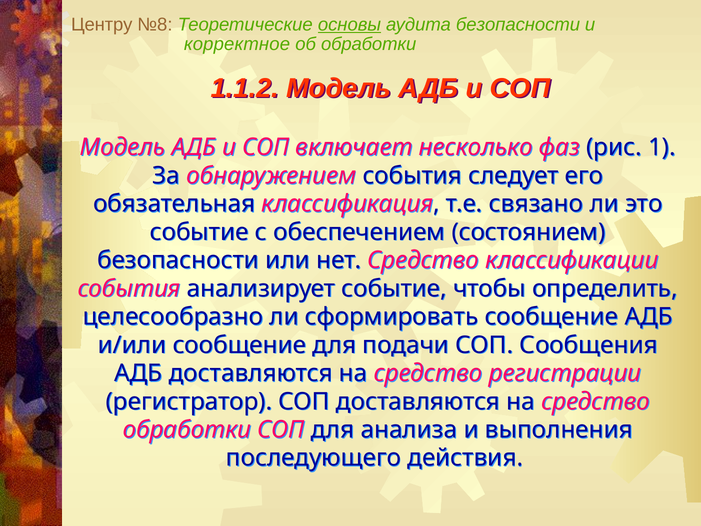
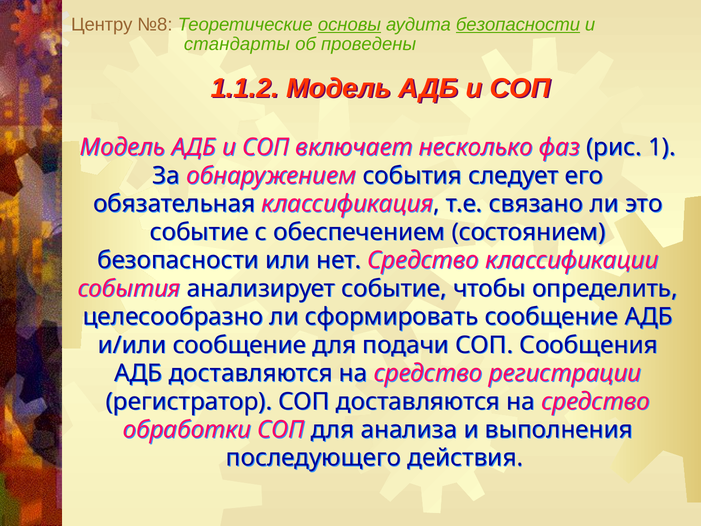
безопасности at (518, 25) underline: none -> present
корректное: корректное -> стандарты
об обработки: обработки -> проведены
